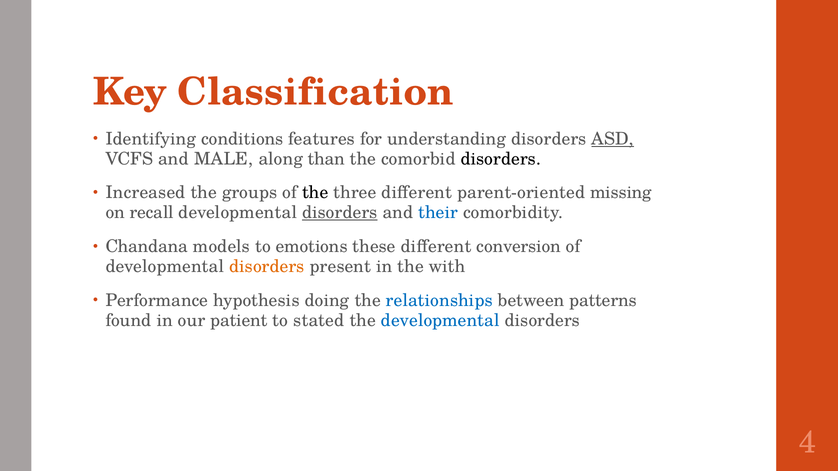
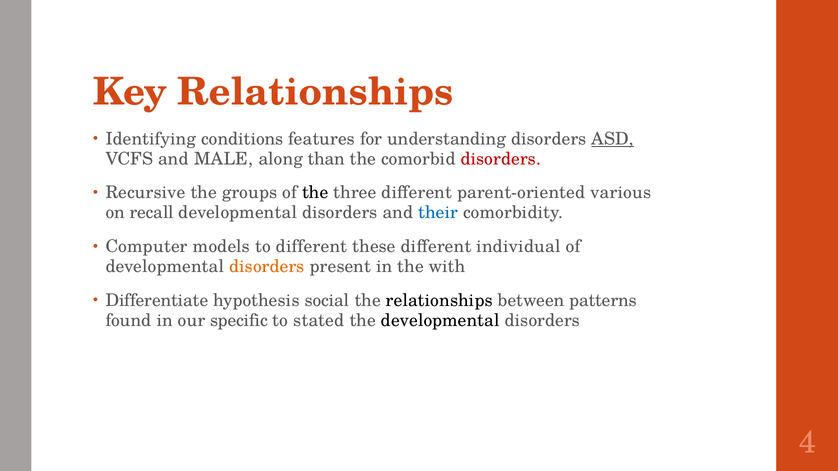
Key Classification: Classification -> Relationships
disorders at (501, 159) colour: black -> red
Increased: Increased -> Recursive
missing: missing -> various
disorders at (340, 213) underline: present -> none
Chandana: Chandana -> Computer
to emotions: emotions -> different
conversion: conversion -> individual
Performance: Performance -> Differentiate
doing: doing -> social
relationships at (439, 301) colour: blue -> black
patient: patient -> specific
developmental at (440, 321) colour: blue -> black
